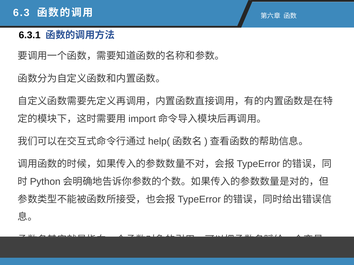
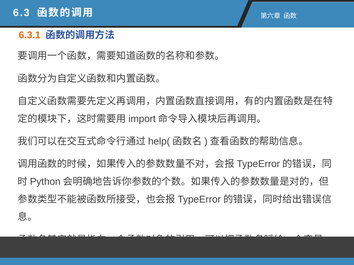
6.3.1 colour: black -> orange
